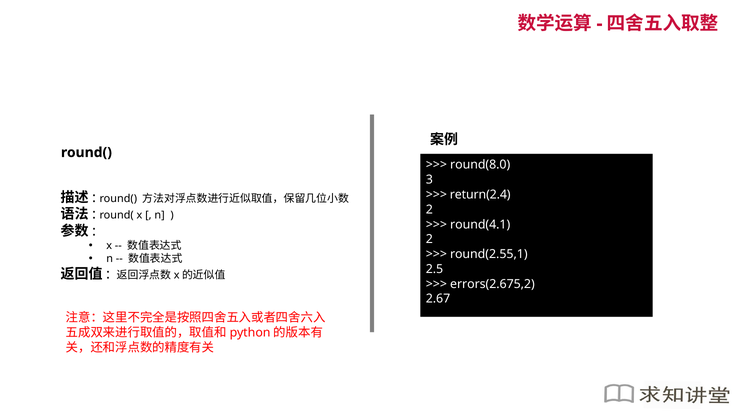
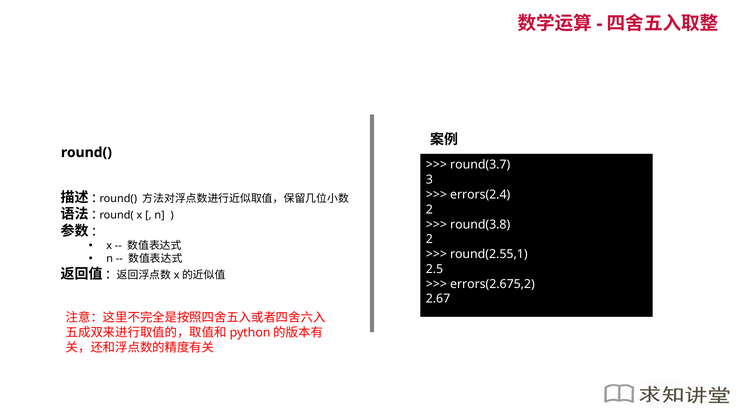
round(8.0: round(8.0 -> round(3.7
return(2.4: return(2.4 -> errors(2.4
round(4.1: round(4.1 -> round(3.8
